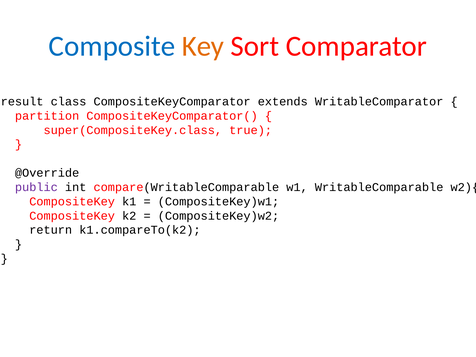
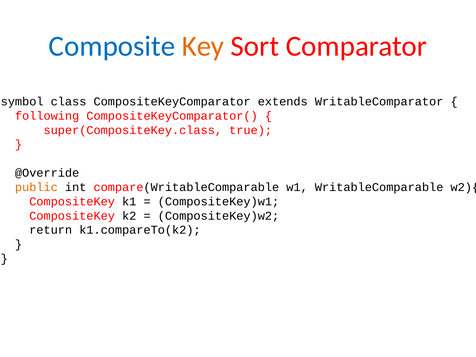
result: result -> symbol
partition: partition -> following
public colour: purple -> orange
